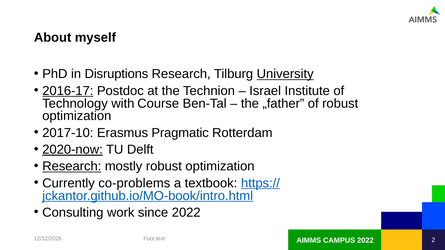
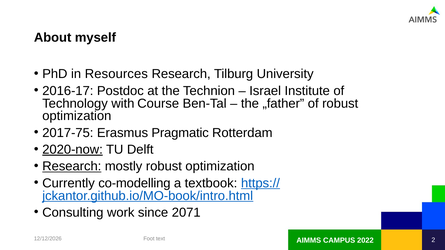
Disruptions: Disruptions -> Resources
University underline: present -> none
2016-17 underline: present -> none
2017-10: 2017-10 -> 2017-75
co-problems: co-problems -> co-modelling
since 2022: 2022 -> 2071
